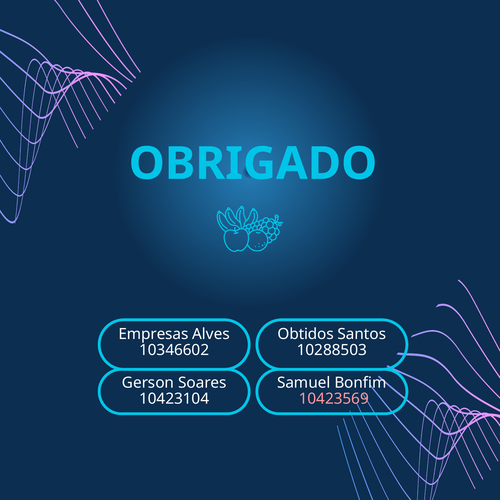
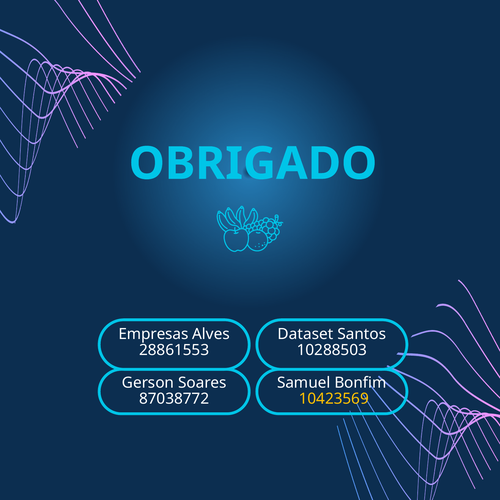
Obtidos: Obtidos -> Dataset
10346602: 10346602 -> 28861553
10423104: 10423104 -> 87038772
10423569 colour: pink -> yellow
